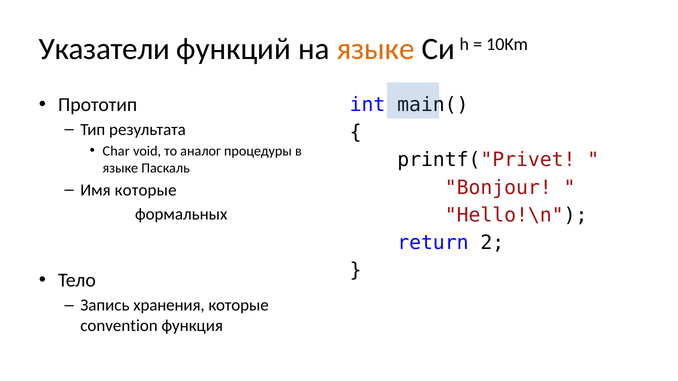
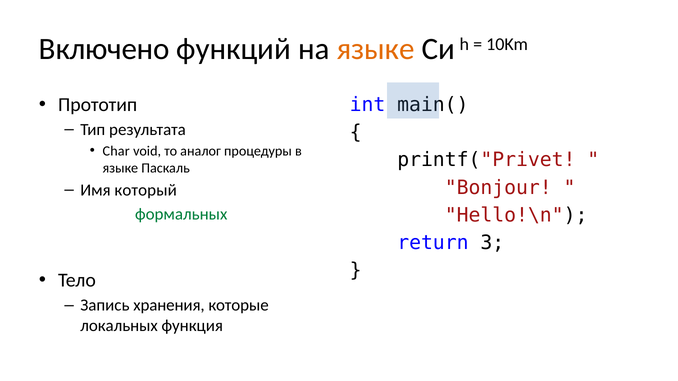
Указатели: Указатели -> Включено
Имя которые: которые -> который
формальных colour: black -> green
2: 2 -> 3
convention: convention -> локальных
